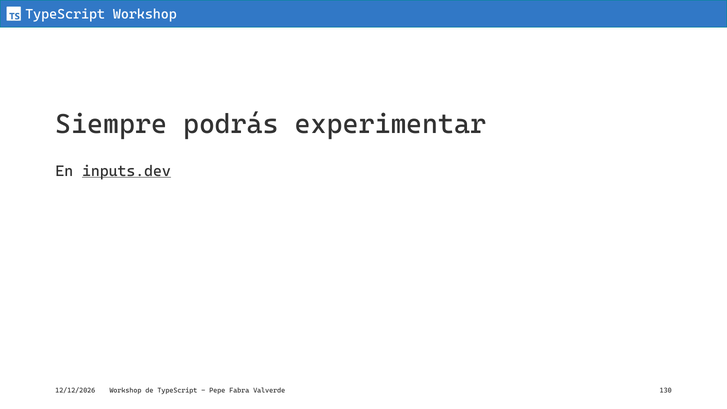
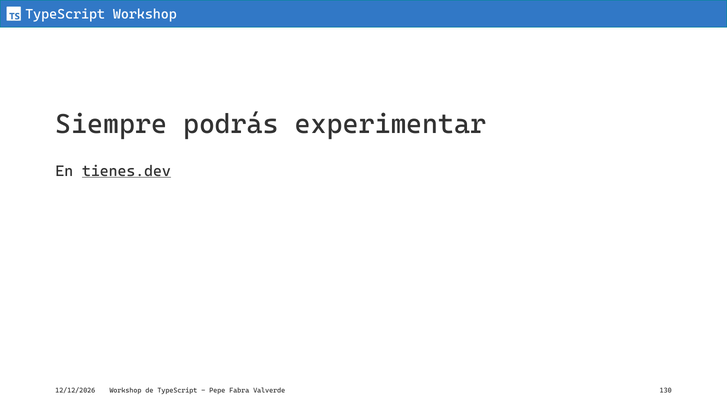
inputs.dev: inputs.dev -> tienes.dev
